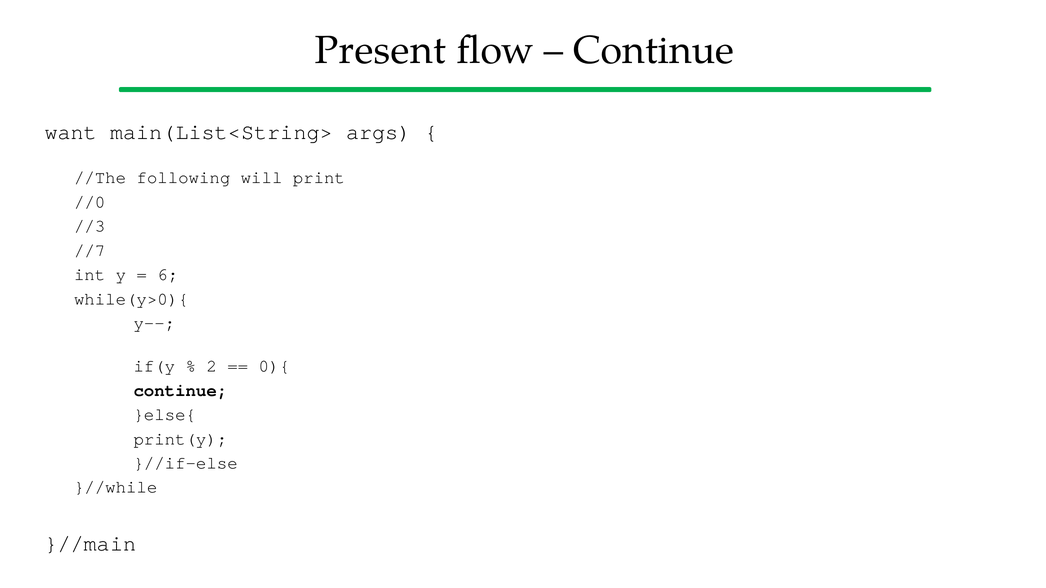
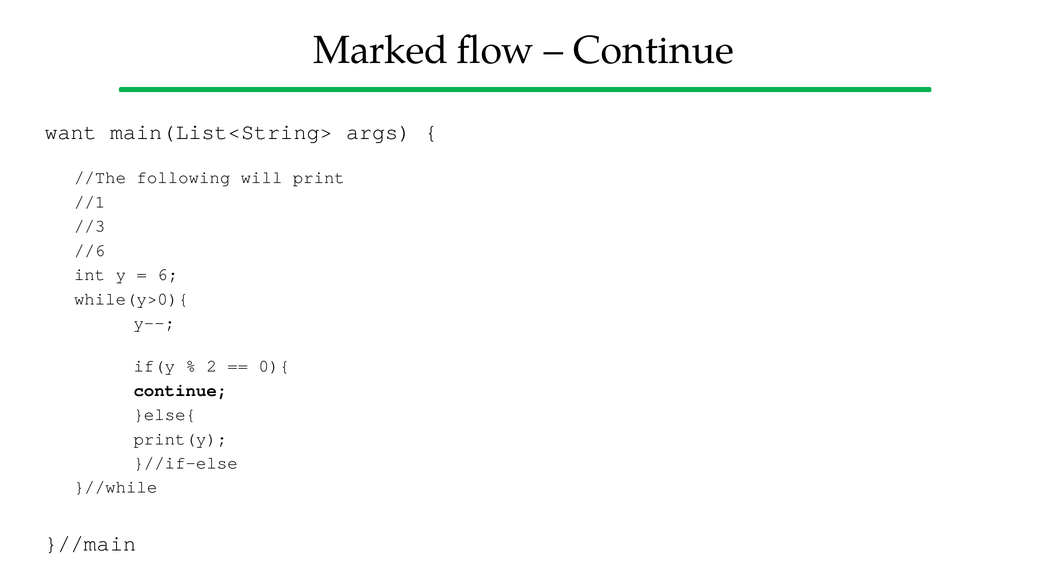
Present: Present -> Marked
//0: //0 -> //1
//7: //7 -> //6
